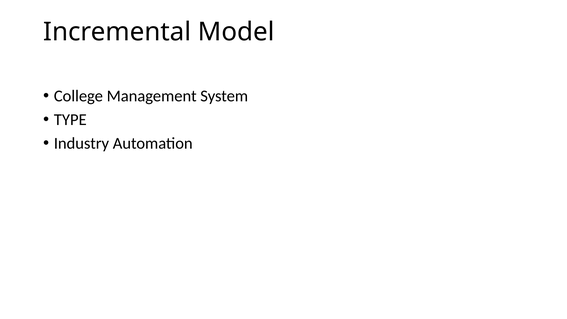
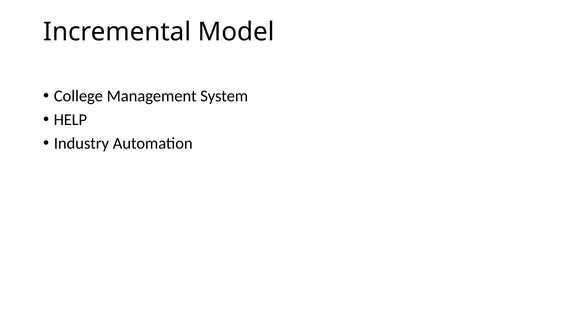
TYPE: TYPE -> HELP
